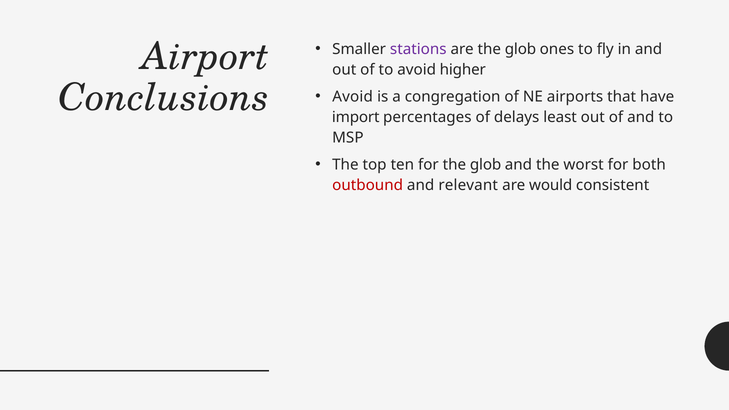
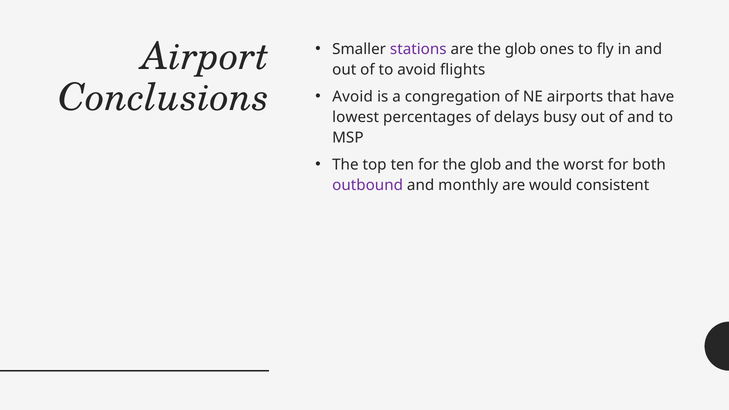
higher: higher -> flights
import: import -> lowest
least: least -> busy
outbound colour: red -> purple
relevant: relevant -> monthly
